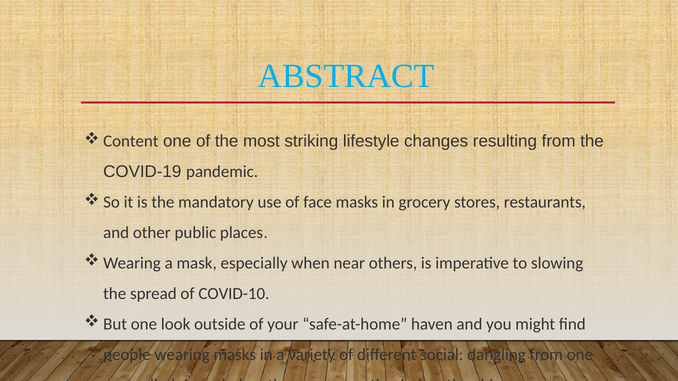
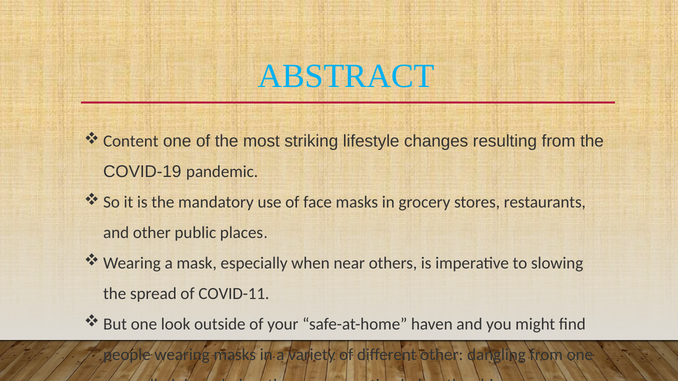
COVID-10: COVID-10 -> COVID-11
different social: social -> other
